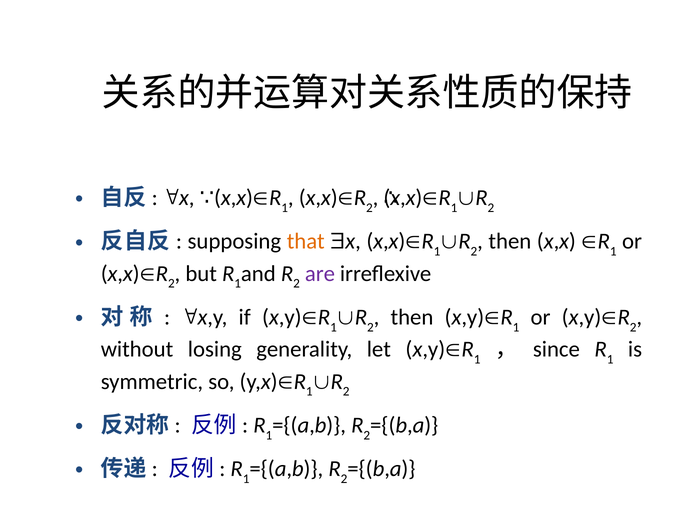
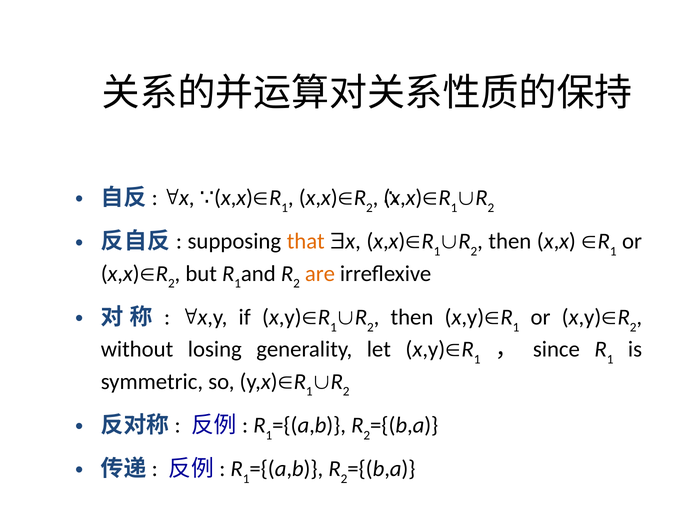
are colour: purple -> orange
